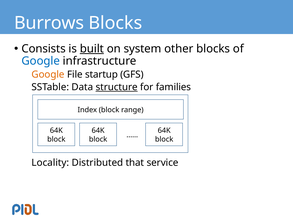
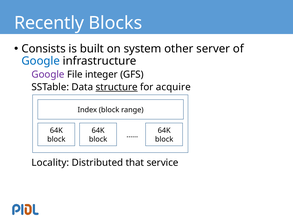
Burrows: Burrows -> Recently
built underline: present -> none
other blocks: blocks -> server
Google at (48, 74) colour: orange -> purple
startup: startup -> integer
families: families -> acquire
